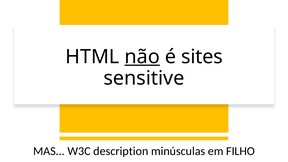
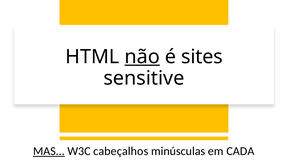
MAS underline: none -> present
description: description -> cabeçalhos
FILHO: FILHO -> CADA
